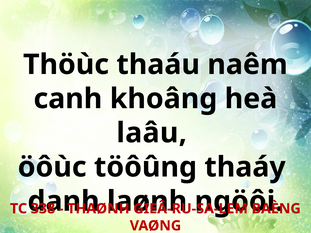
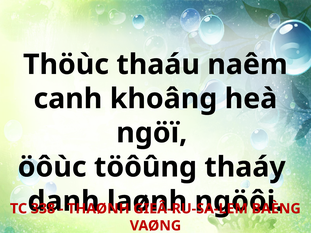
laâu: laâu -> ngöï
